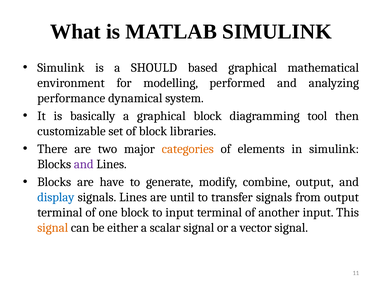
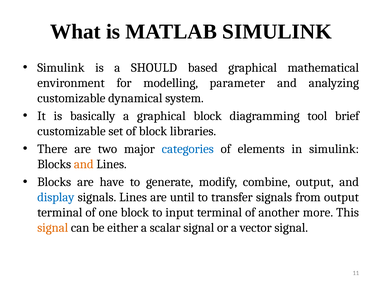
performed: performed -> parameter
performance at (71, 98): performance -> customizable
then: then -> brief
categories colour: orange -> blue
and at (84, 165) colour: purple -> orange
another input: input -> more
